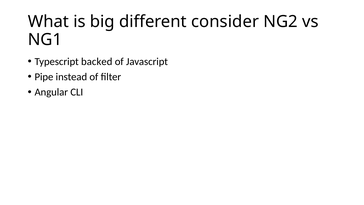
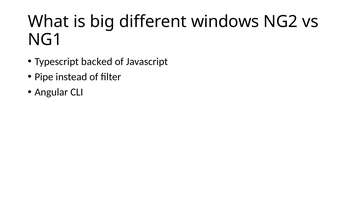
consider: consider -> windows
